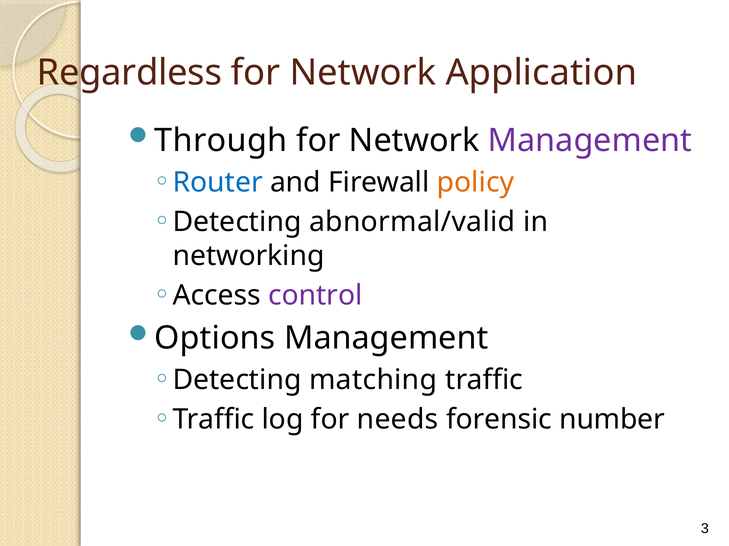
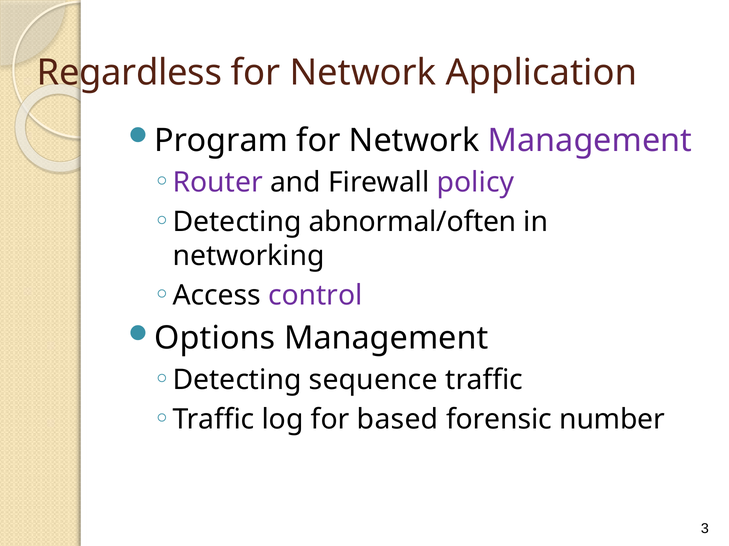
Through: Through -> Program
Router colour: blue -> purple
policy colour: orange -> purple
abnormal/valid: abnormal/valid -> abnormal/often
matching: matching -> sequence
needs: needs -> based
